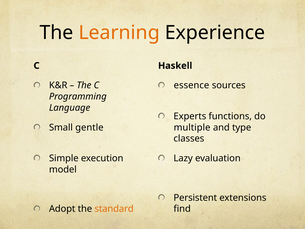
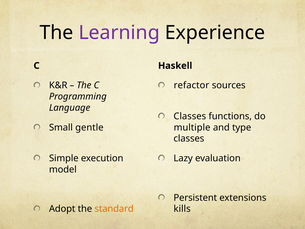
Learning colour: orange -> purple
essence: essence -> refactor
Experts at (190, 116): Experts -> Classes
find: find -> kills
